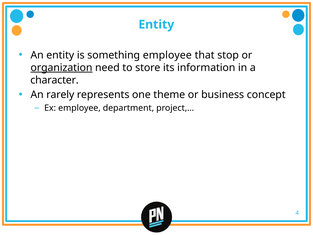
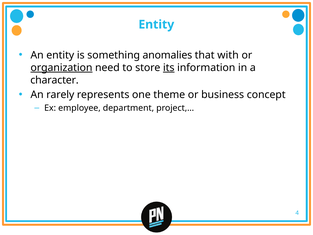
something employee: employee -> anomalies
stop: stop -> with
its underline: none -> present
